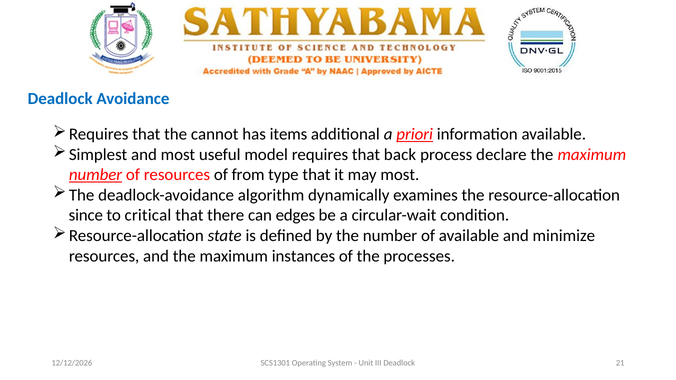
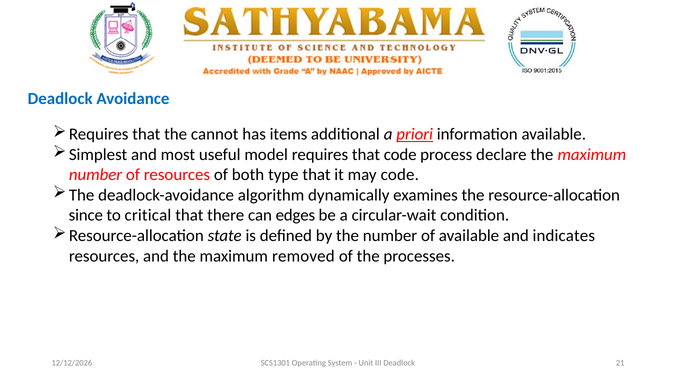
that back: back -> code
number at (96, 175) underline: present -> none
from: from -> both
may most: most -> code
minimize: minimize -> indicates
instances: instances -> removed
